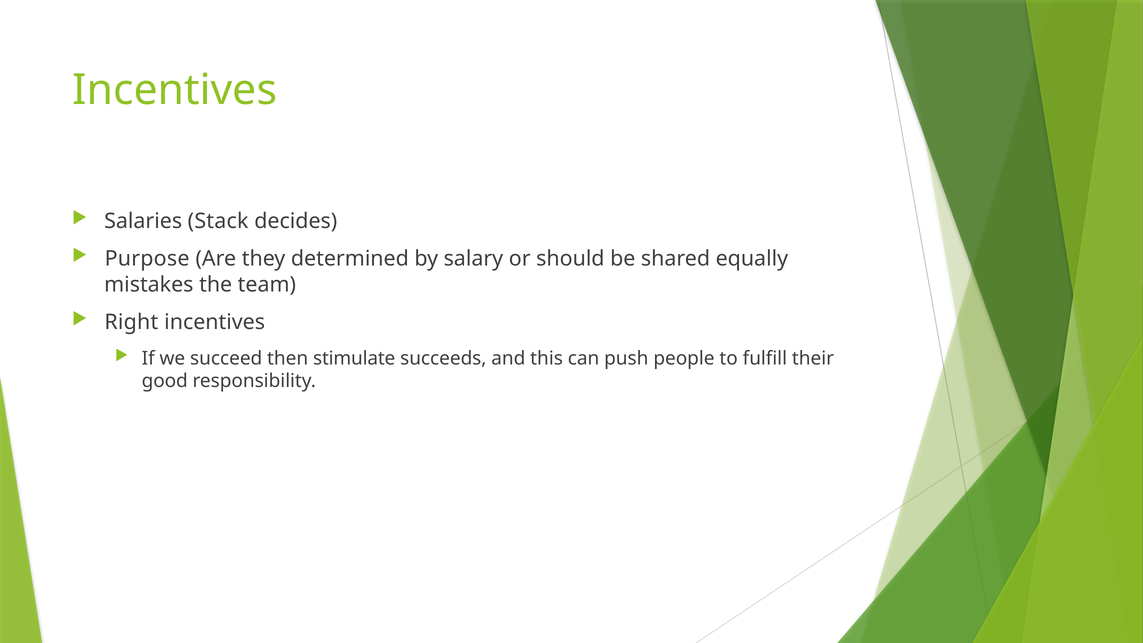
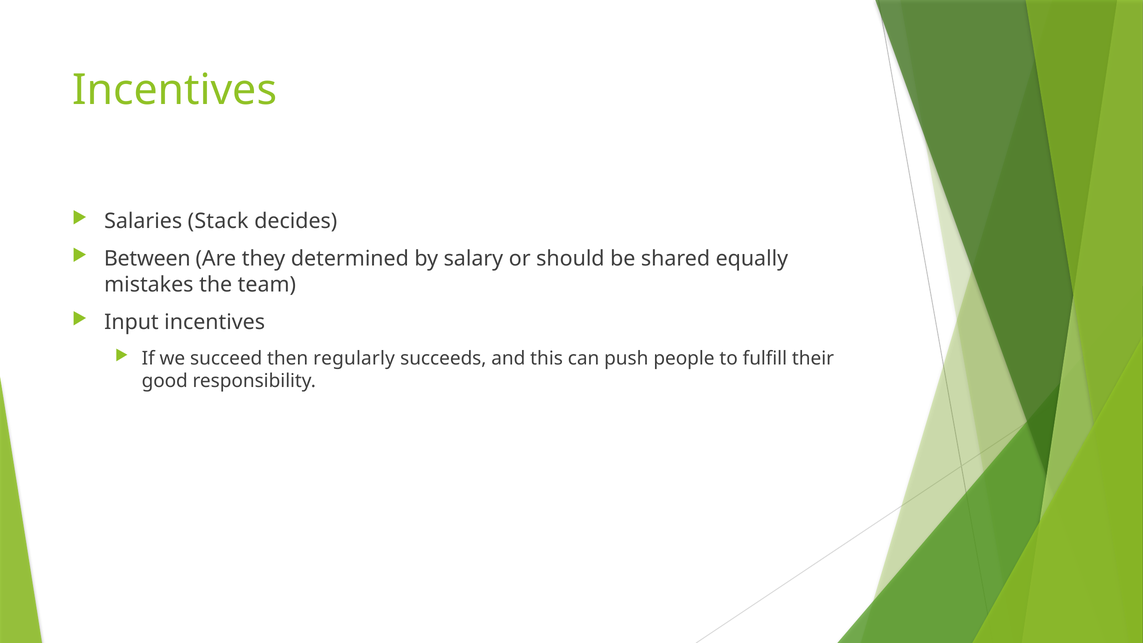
Purpose: Purpose -> Between
Right: Right -> Input
stimulate: stimulate -> regularly
